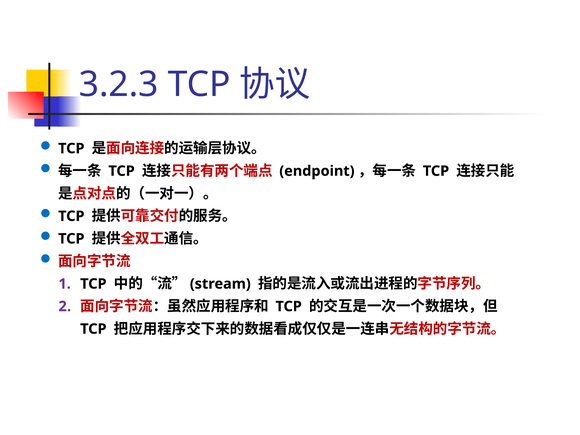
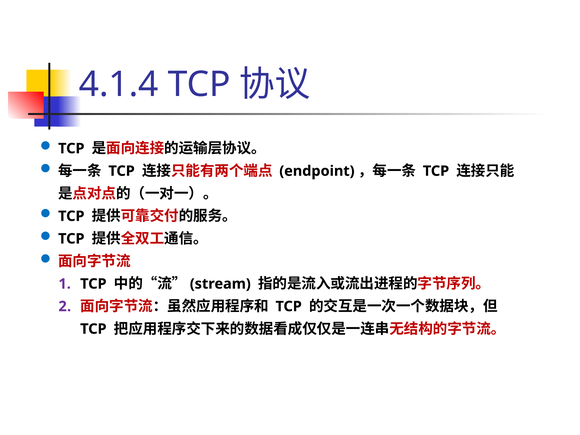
3.2.3: 3.2.3 -> 4.1.4
